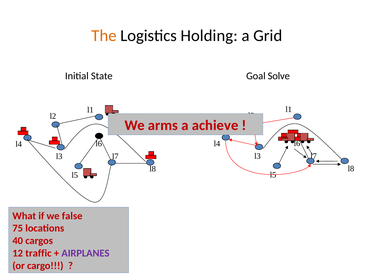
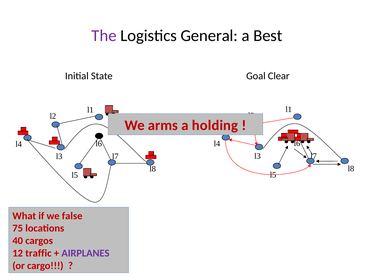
The colour: orange -> purple
Holding: Holding -> General
Grid: Grid -> Best
Solve: Solve -> Clear
achieve: achieve -> holding
